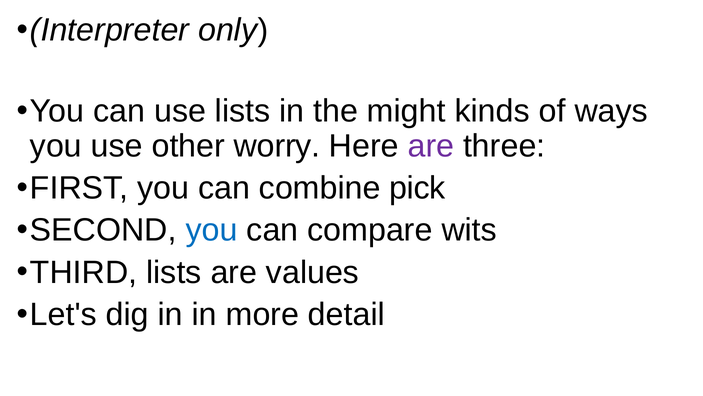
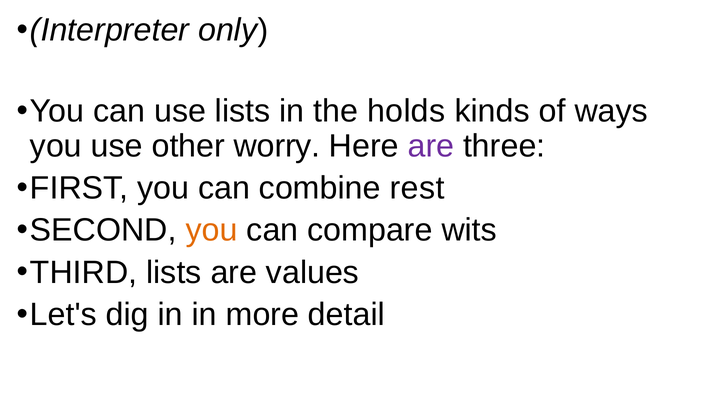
might: might -> holds
pick: pick -> rest
you at (212, 230) colour: blue -> orange
